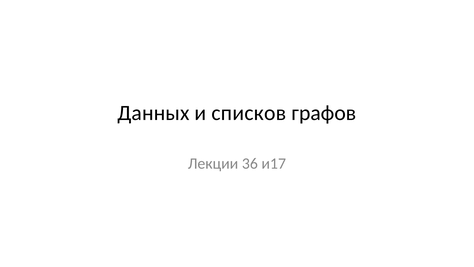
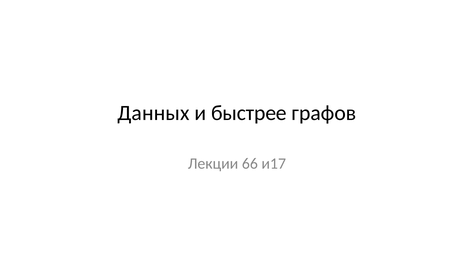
списков: списков -> быстрее
36: 36 -> 66
